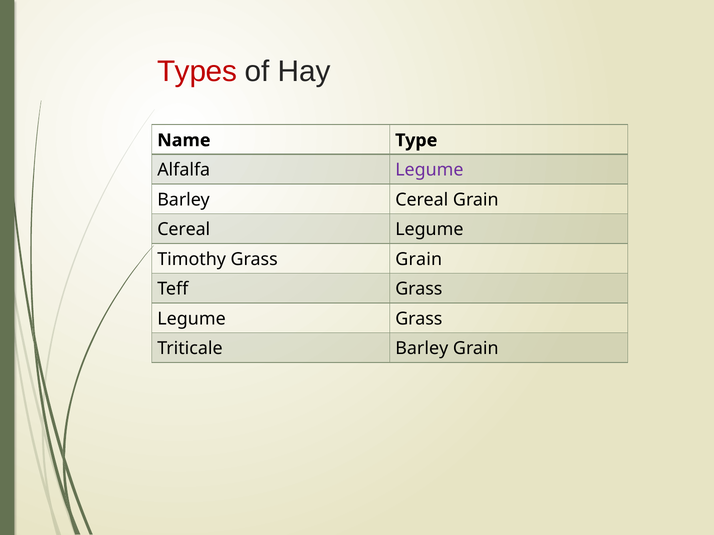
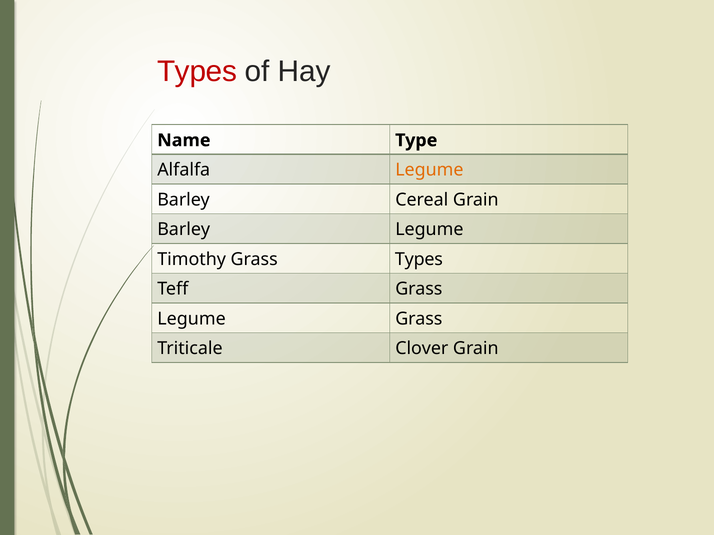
Legume at (429, 170) colour: purple -> orange
Cereal at (184, 230): Cereal -> Barley
Grass Grain: Grain -> Types
Triticale Barley: Barley -> Clover
